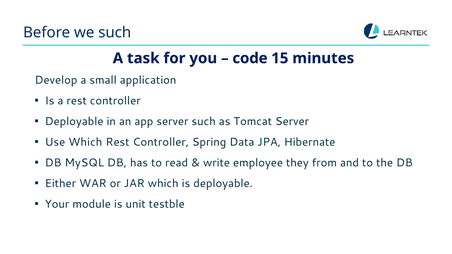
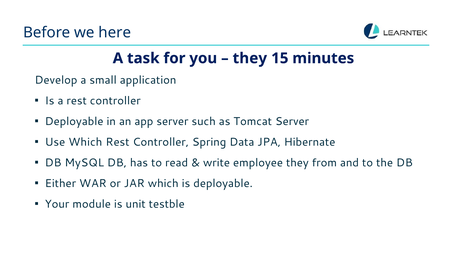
we such: such -> here
code at (250, 58): code -> they
